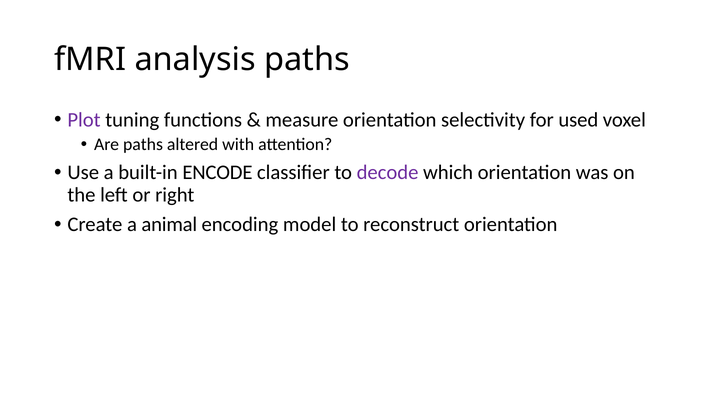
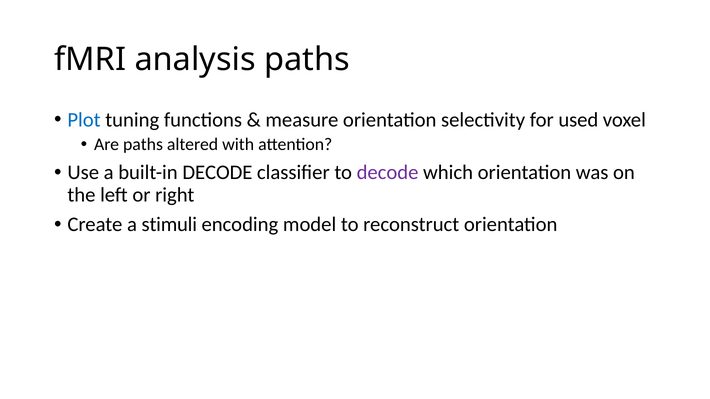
Plot colour: purple -> blue
built-in ENCODE: ENCODE -> DECODE
animal: animal -> stimuli
